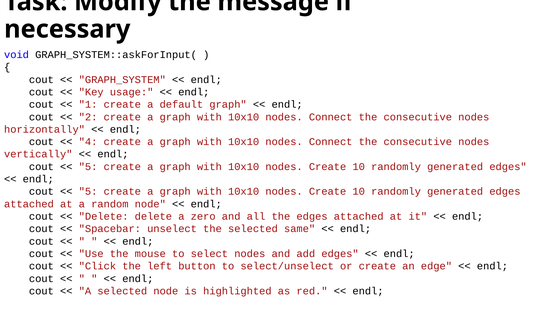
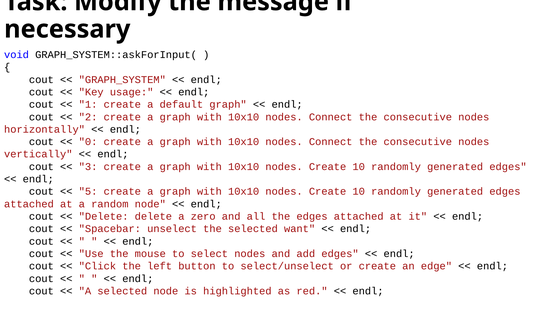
4: 4 -> 0
5 at (88, 167): 5 -> 3
same: same -> want
